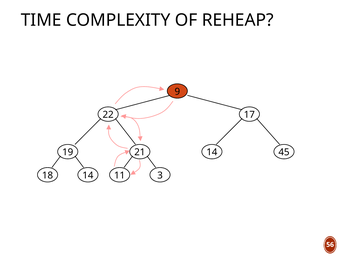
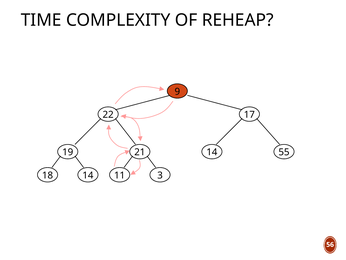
45: 45 -> 55
